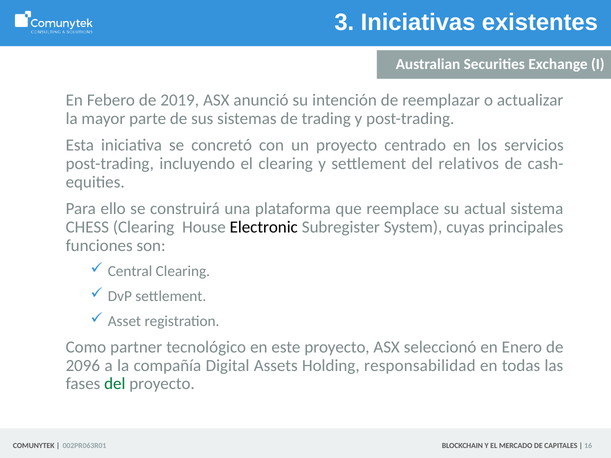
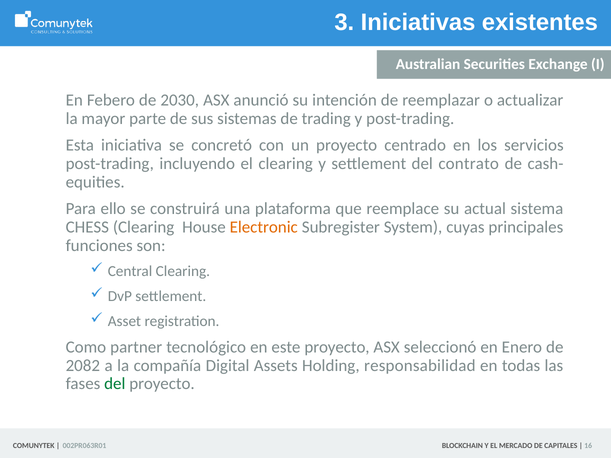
2019: 2019 -> 2030
relativos: relativos -> contrato
Electronic colour: black -> orange
2096: 2096 -> 2082
